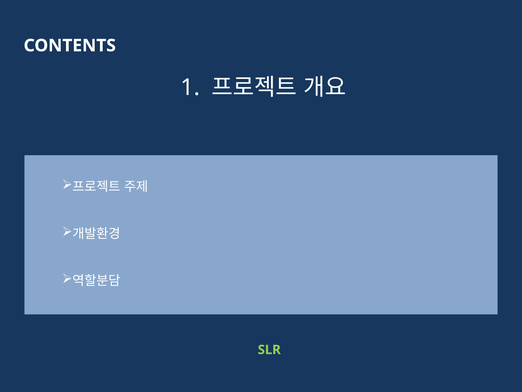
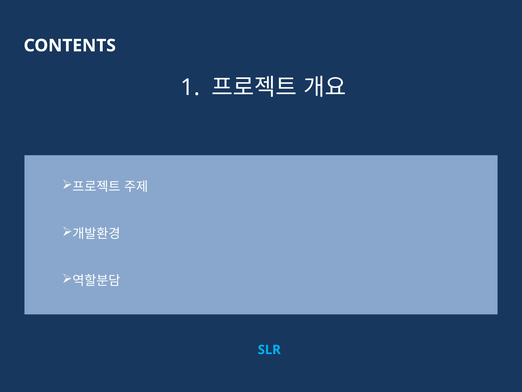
SLR colour: light green -> light blue
